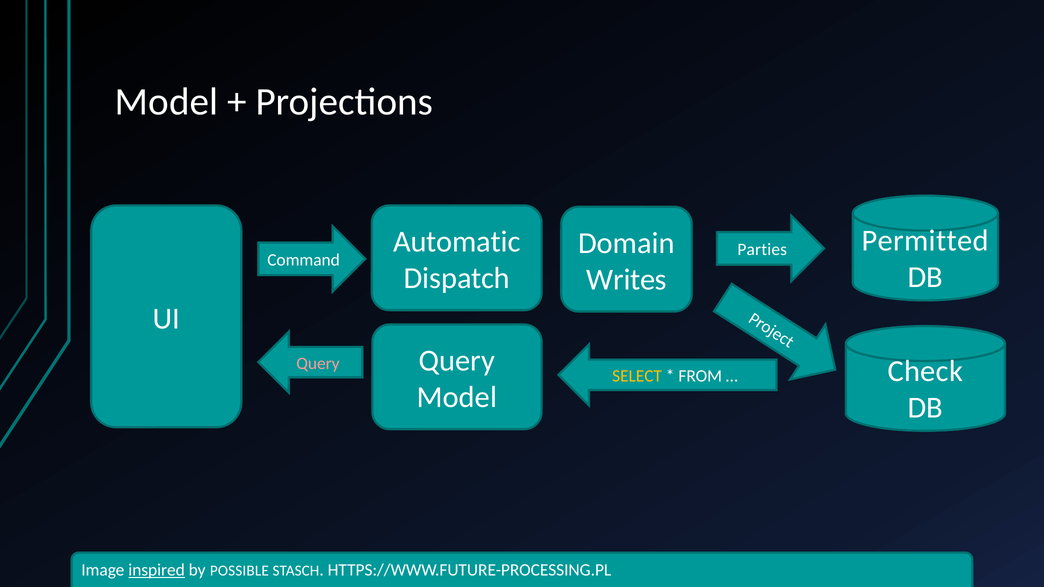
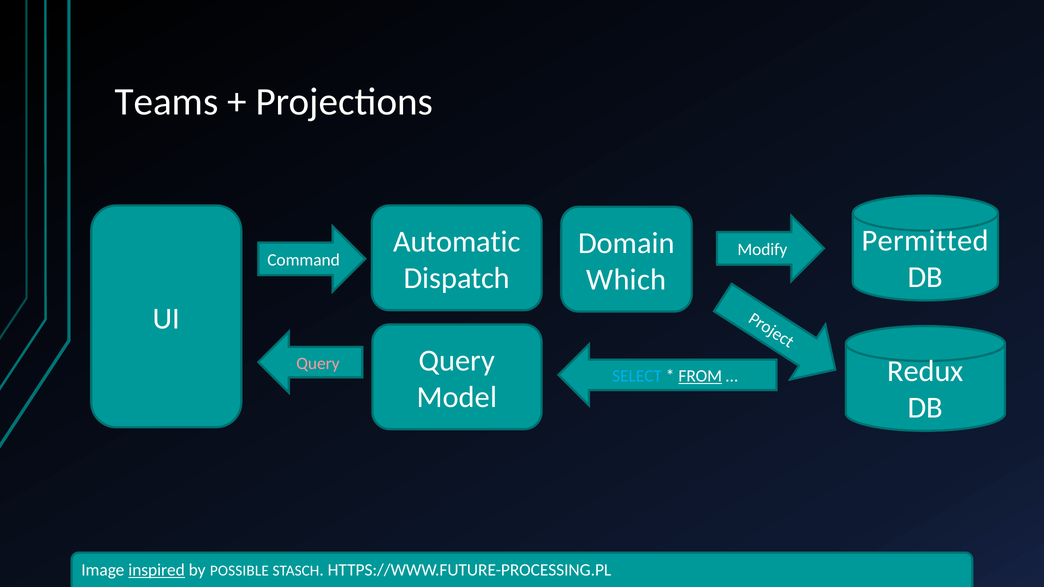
Model at (167, 102): Model -> Teams
Parties: Parties -> Modify
Writes: Writes -> Which
Check: Check -> Redux
SELECT colour: yellow -> light blue
FROM underline: none -> present
